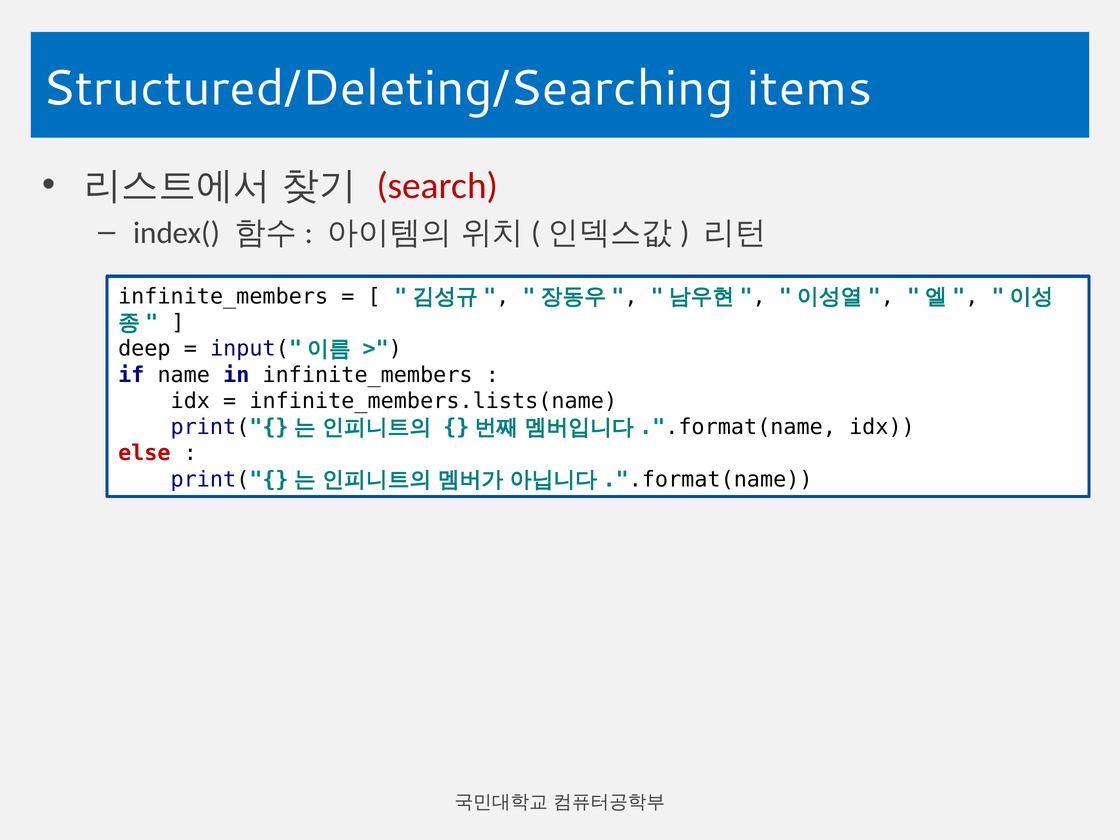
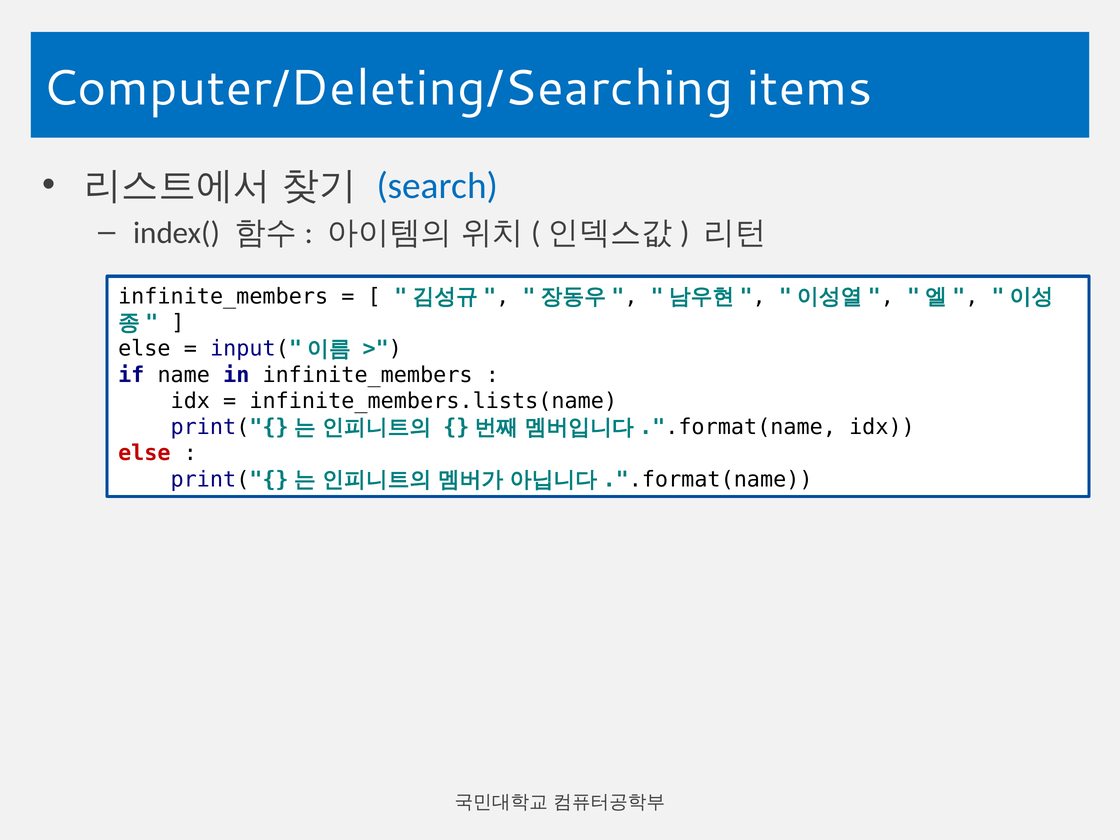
Structured/Deleting/Searching: Structured/Deleting/Searching -> Computer/Deleting/Searching
search colour: red -> blue
deep at (144, 349): deep -> else
